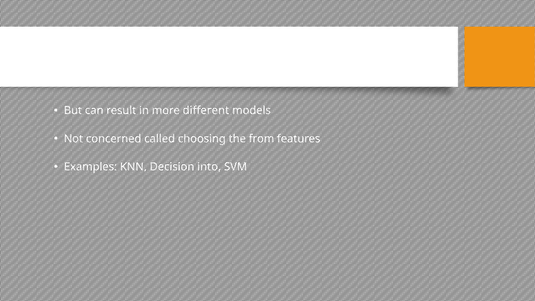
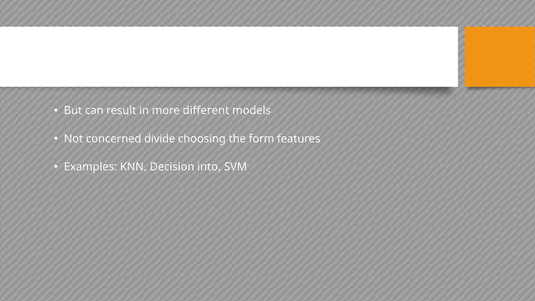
called: called -> divide
from: from -> form
